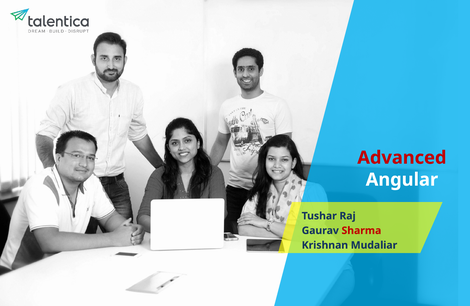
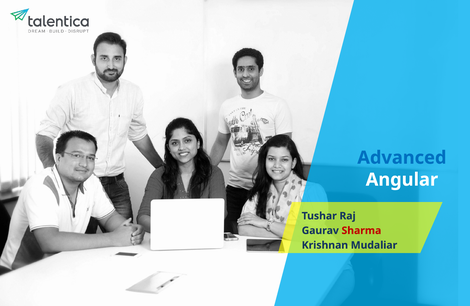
Advanced colour: red -> blue
